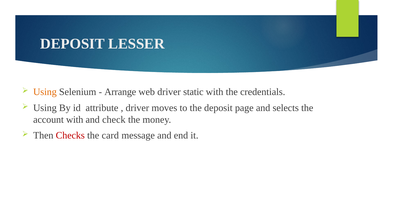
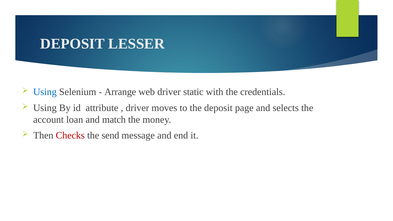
Using at (45, 92) colour: orange -> blue
account with: with -> loan
check: check -> match
card: card -> send
